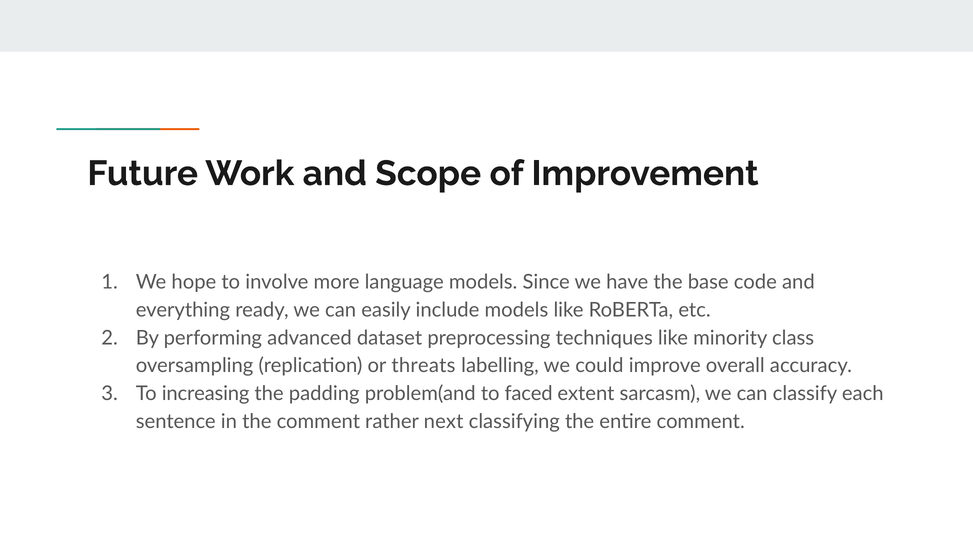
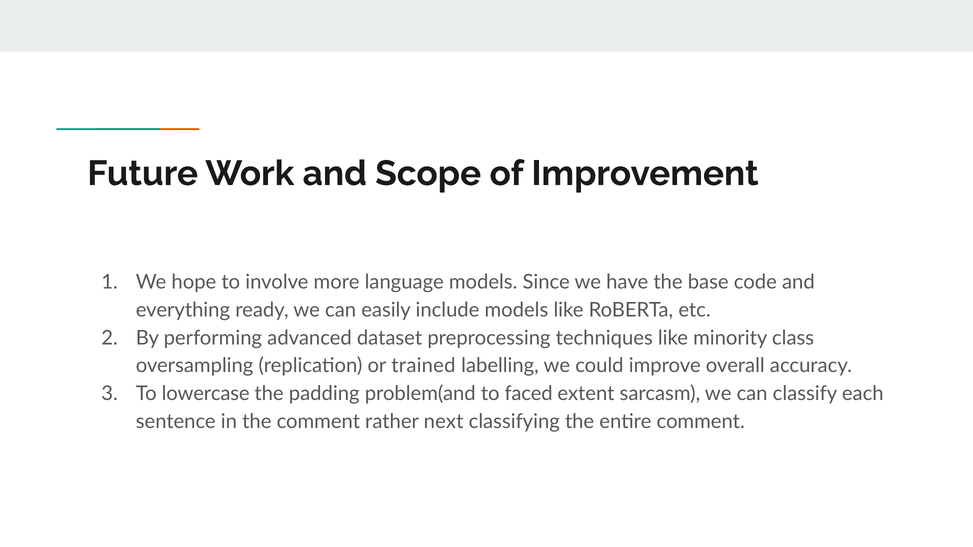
threats: threats -> trained
increasing: increasing -> lowercase
